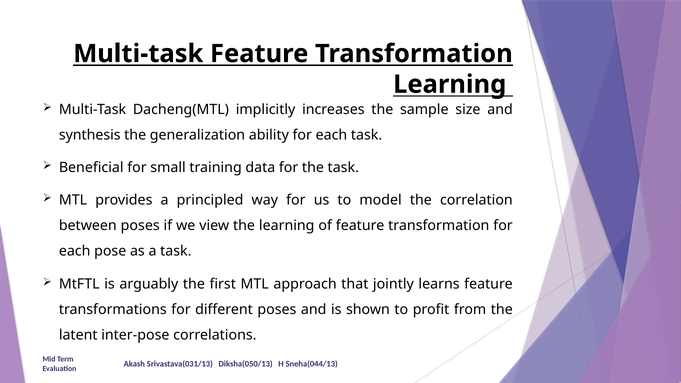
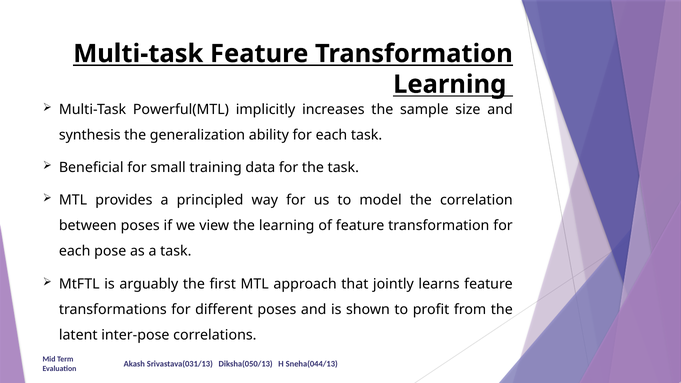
Dacheng(MTL: Dacheng(MTL -> Powerful(MTL
